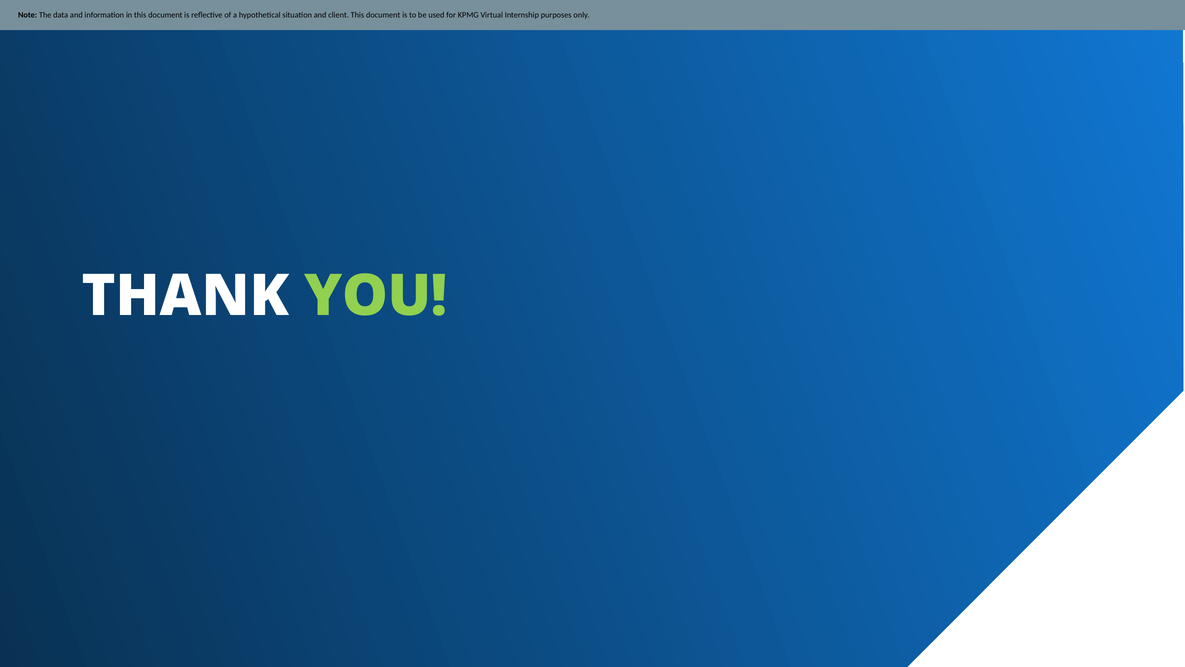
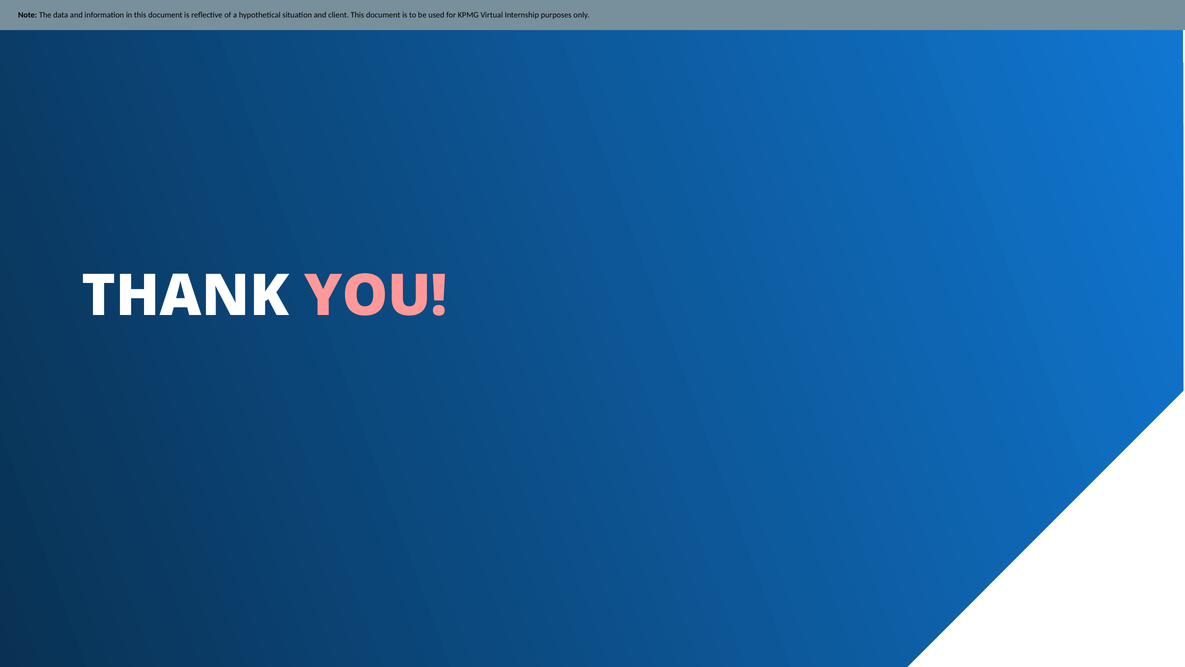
YOU colour: light green -> pink
